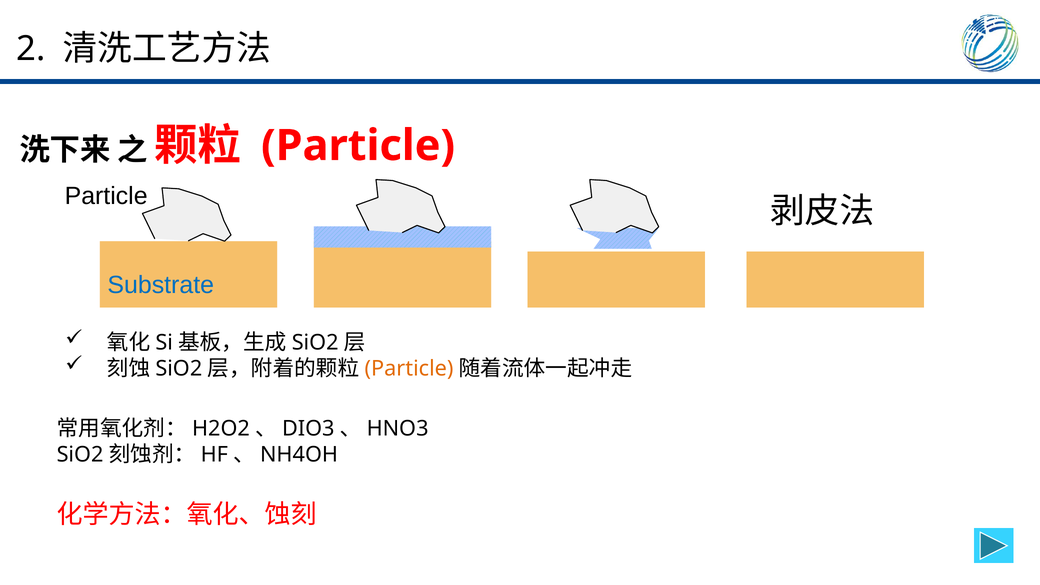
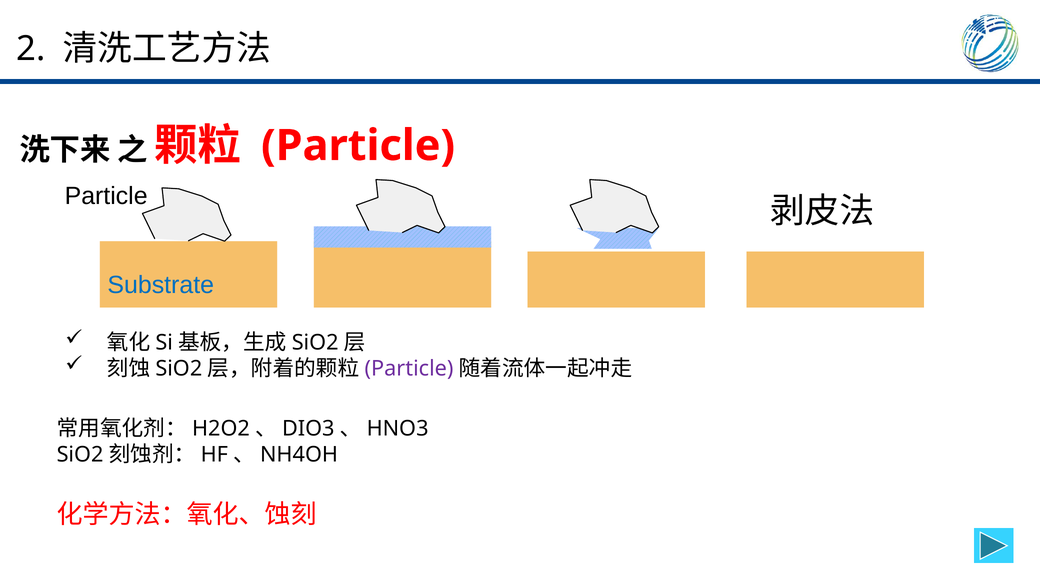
Particle at (409, 369) colour: orange -> purple
